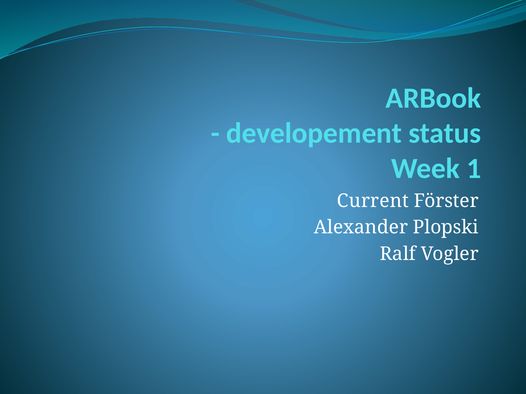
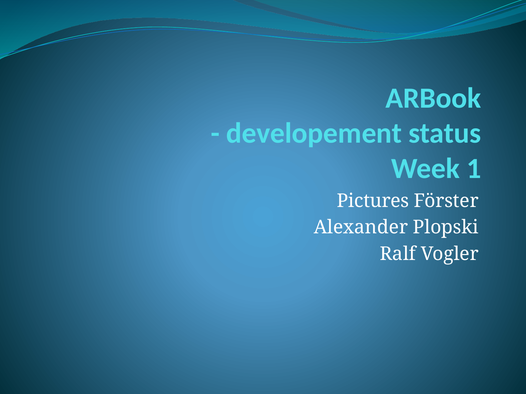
Current: Current -> Pictures
